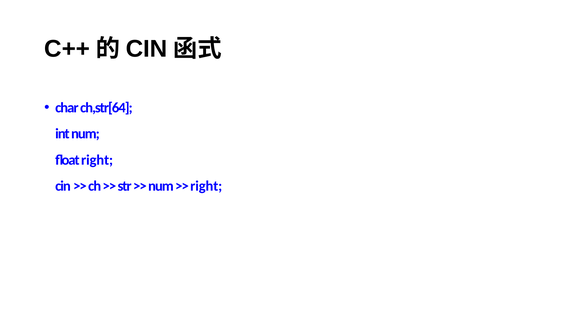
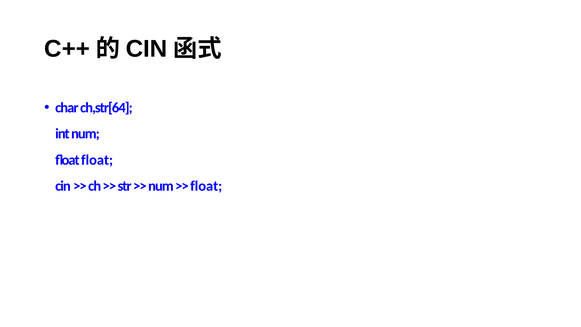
float right: right -> float
right at (206, 186): right -> float
